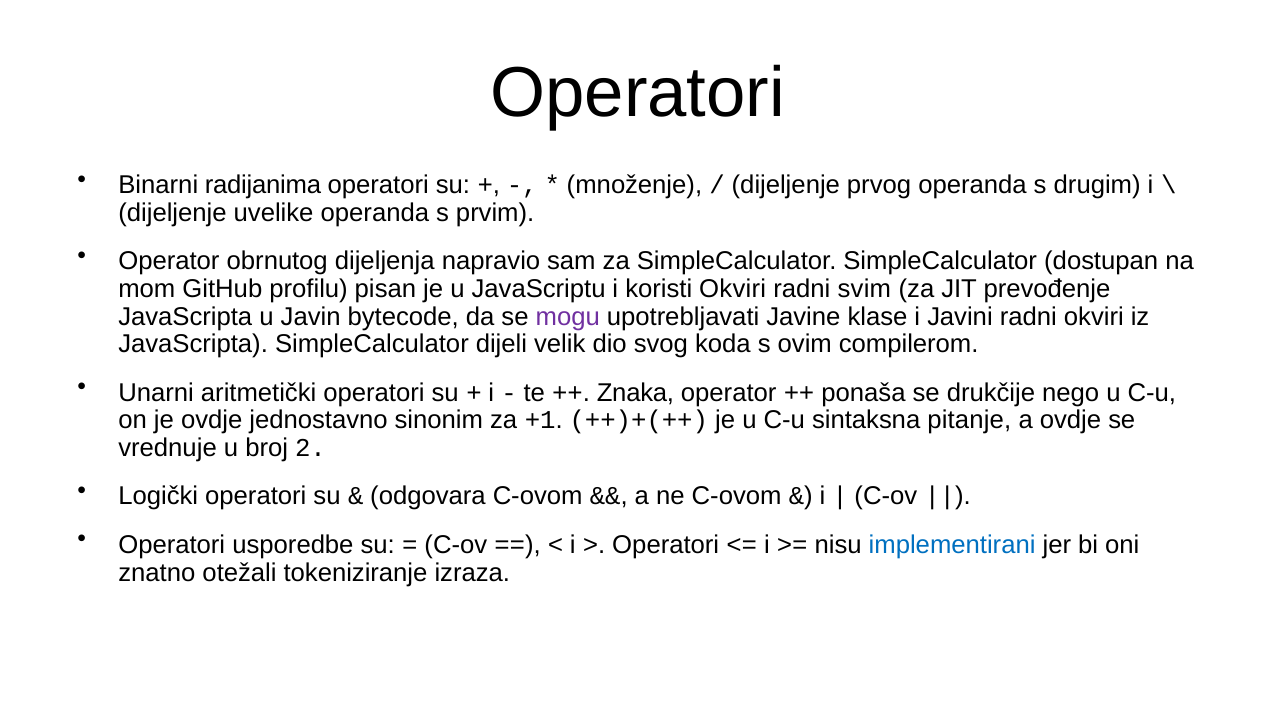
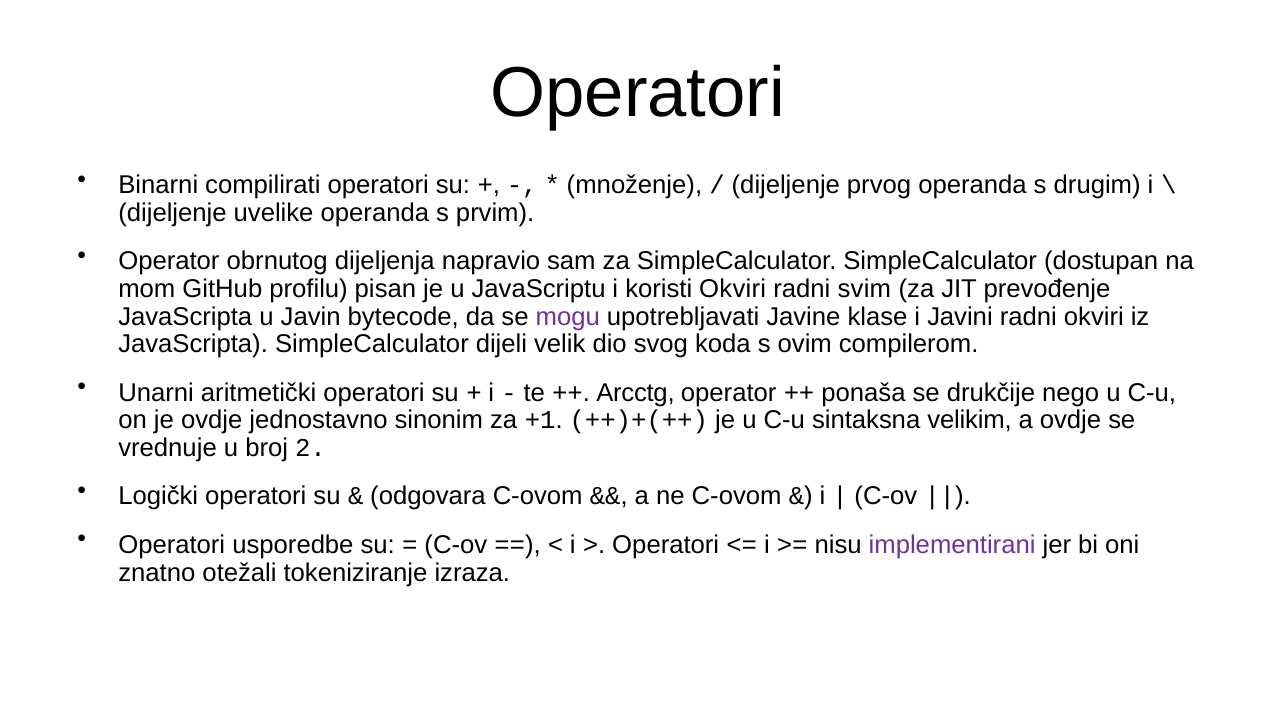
radijanima: radijanima -> compilirati
Znaka: Znaka -> Arcctg
pitanje: pitanje -> velikim
implementirani colour: blue -> purple
